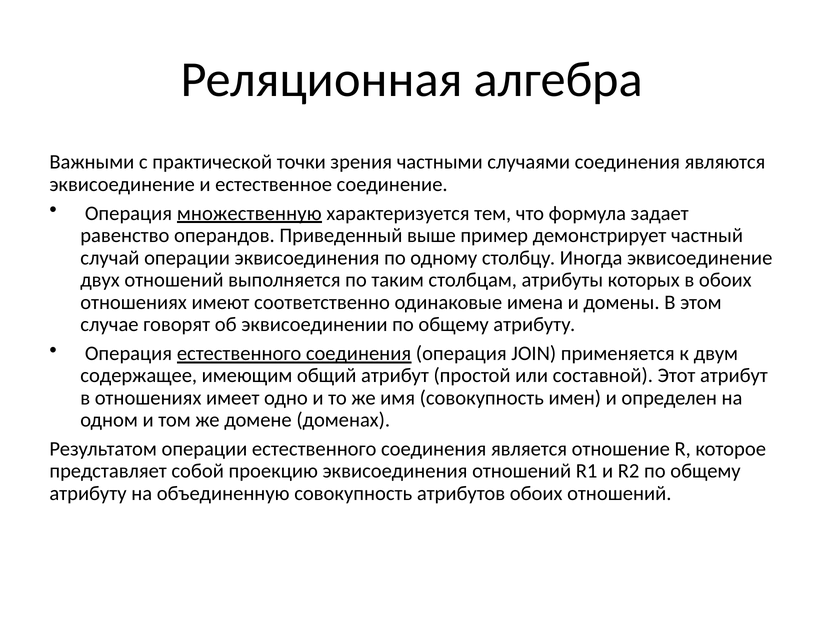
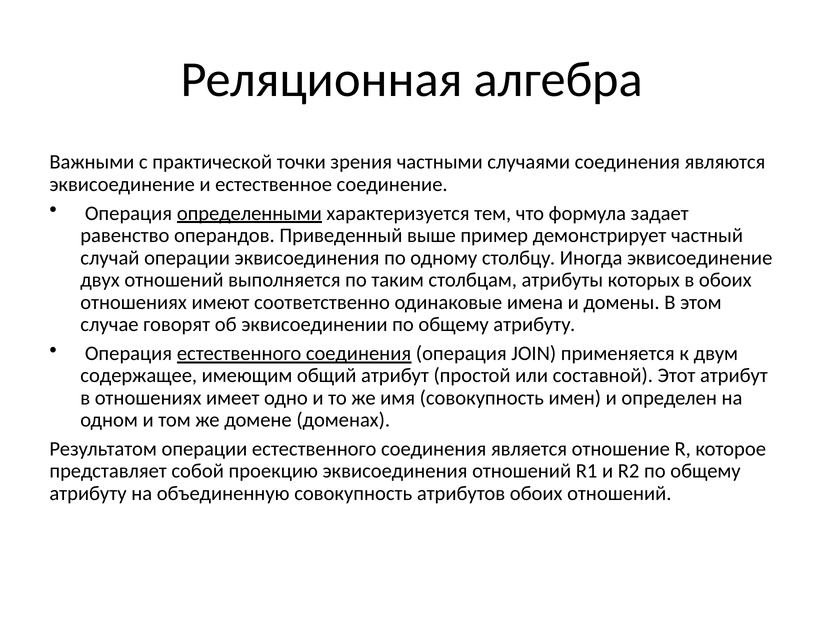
множественную: множественную -> определенными
